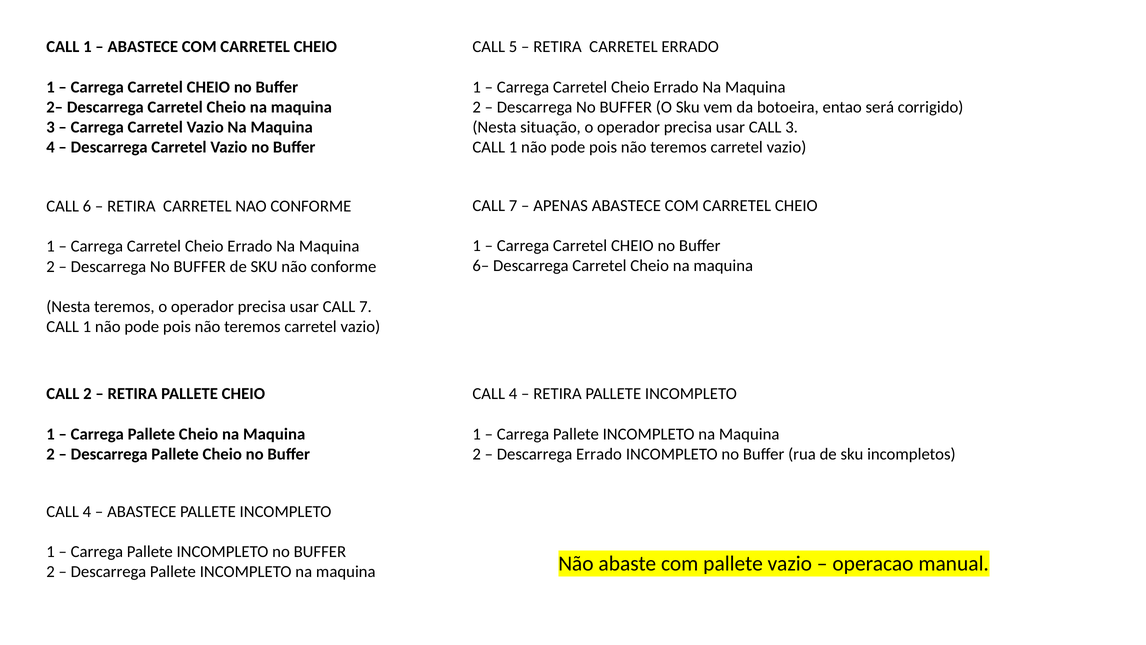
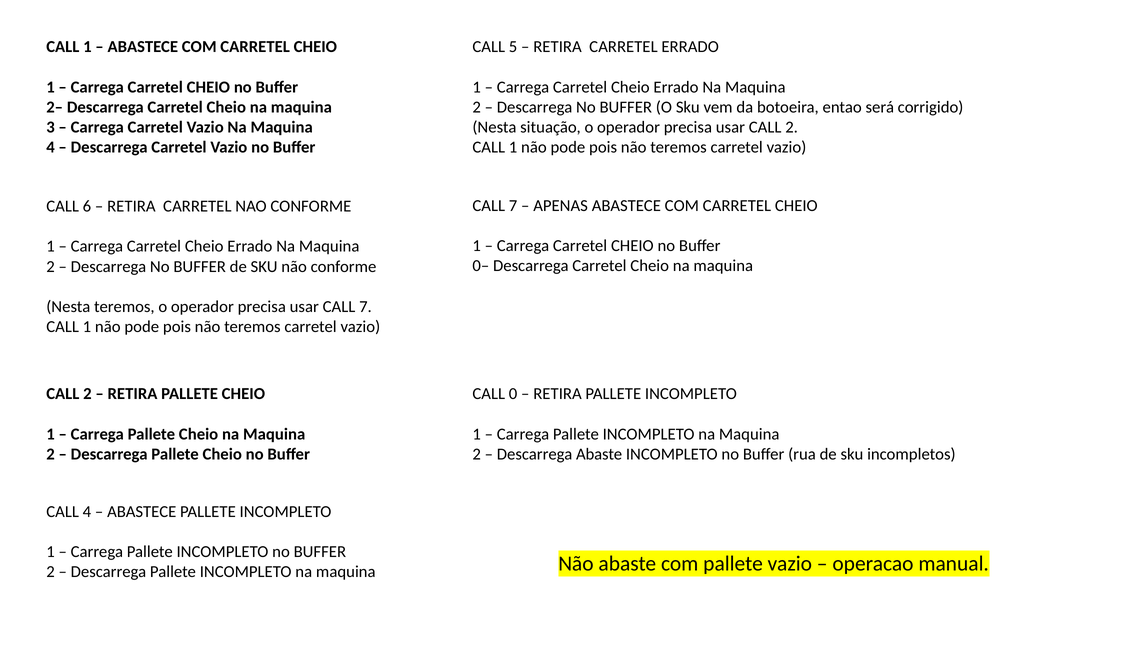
usar CALL 3: 3 -> 2
6–: 6– -> 0–
4 at (513, 394): 4 -> 0
Descarrega Errado: Errado -> Abaste
